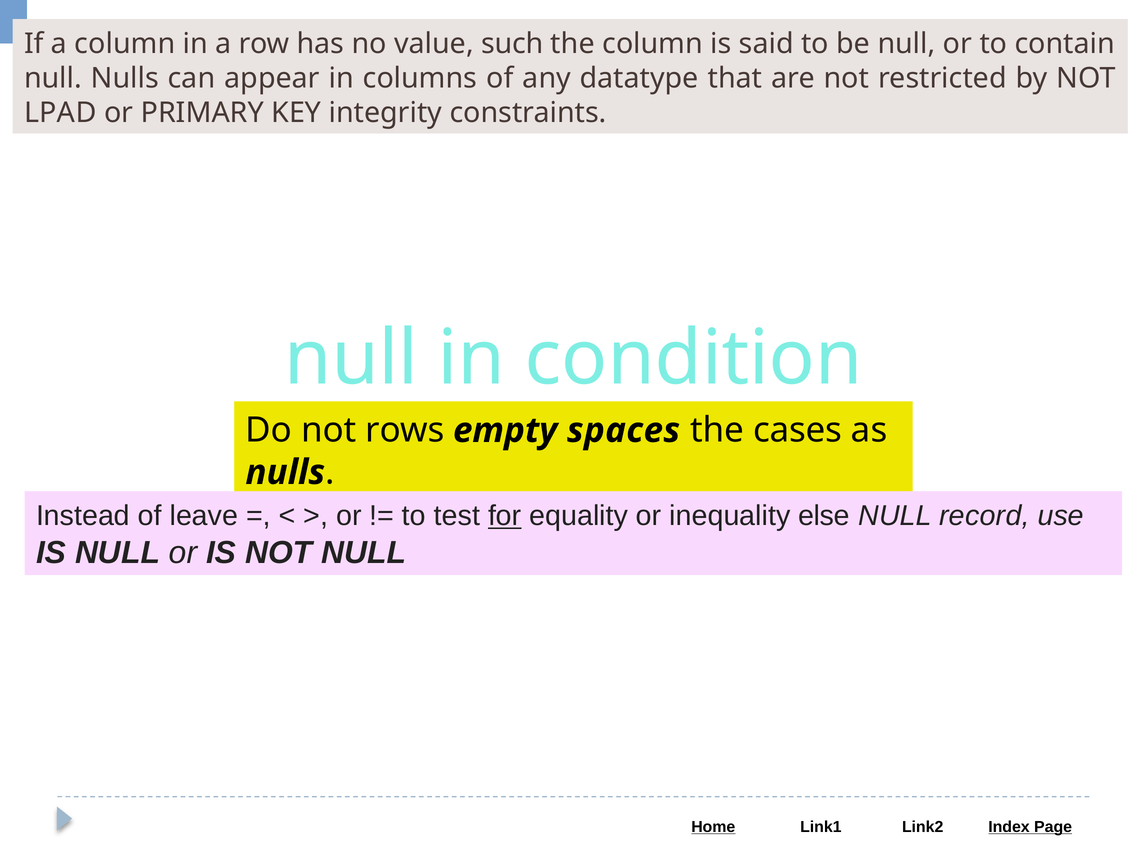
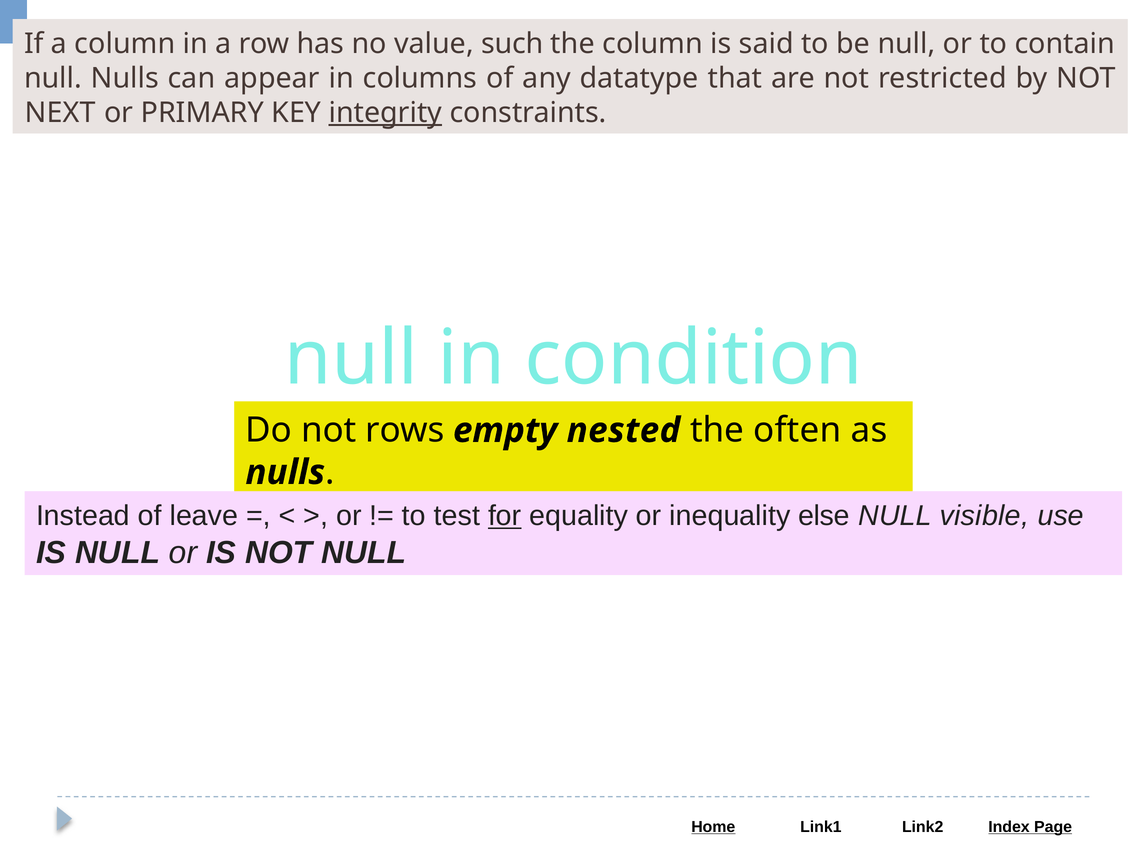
LPAD: LPAD -> NEXT
integrity underline: none -> present
spaces: spaces -> nested
cases: cases -> often
record: record -> visible
